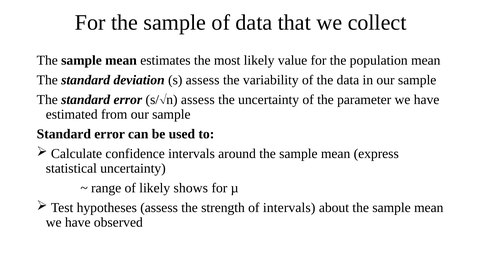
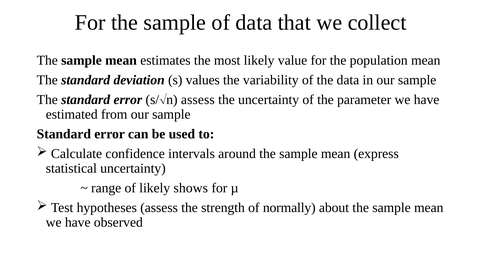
s assess: assess -> values
of intervals: intervals -> normally
